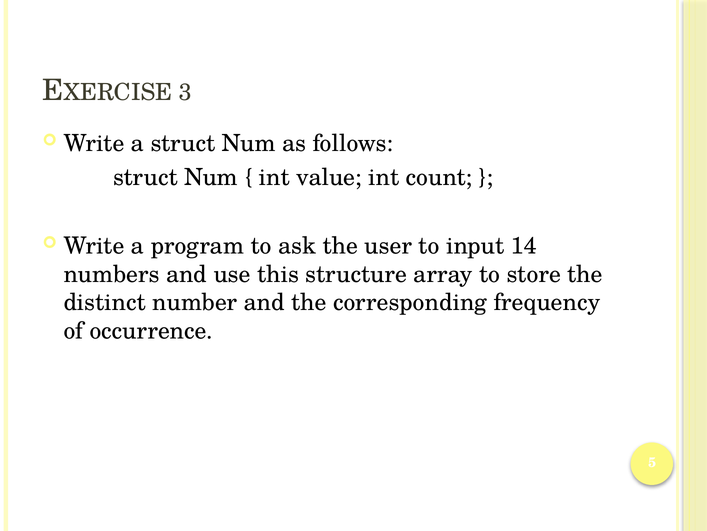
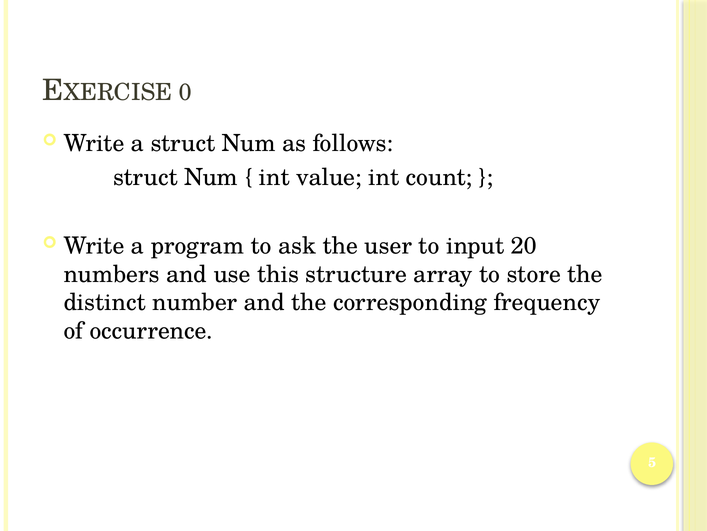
3: 3 -> 0
14: 14 -> 20
